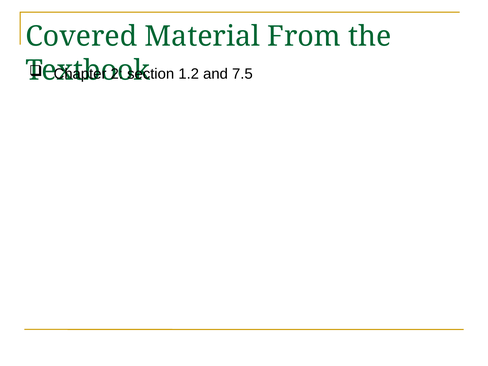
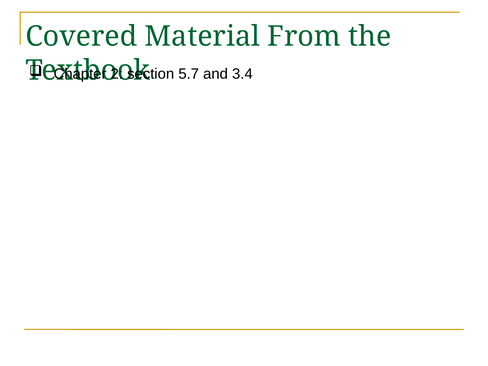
1.2: 1.2 -> 5.7
7.5: 7.5 -> 3.4
